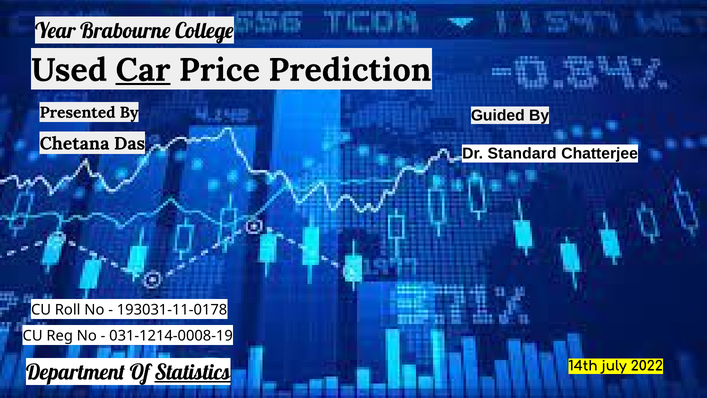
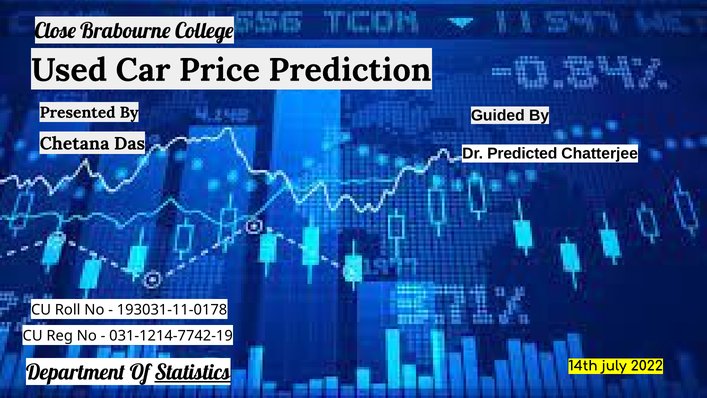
Year: Year -> Close
Car underline: present -> none
Standard: Standard -> Predicted
031-1214-0008-19: 031-1214-0008-19 -> 031-1214-7742-19
